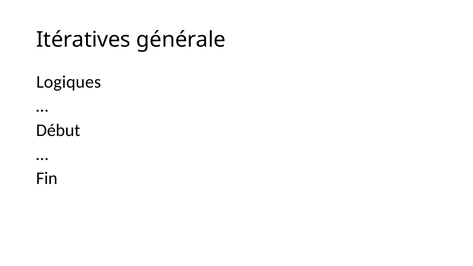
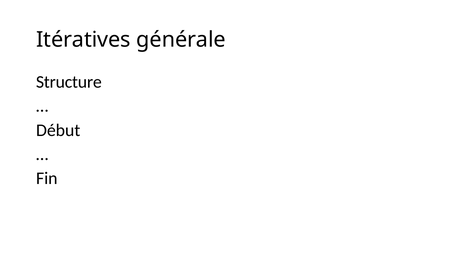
Logiques: Logiques -> Structure
